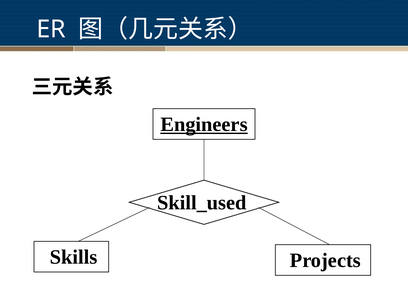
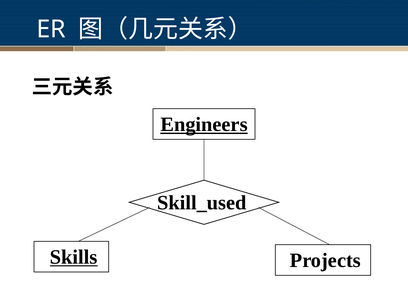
Skills underline: none -> present
